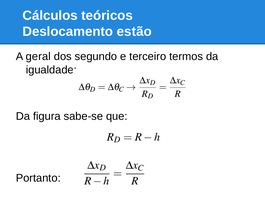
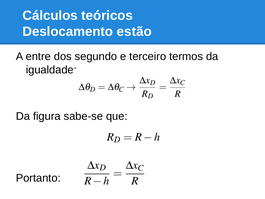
geral: geral -> entre
